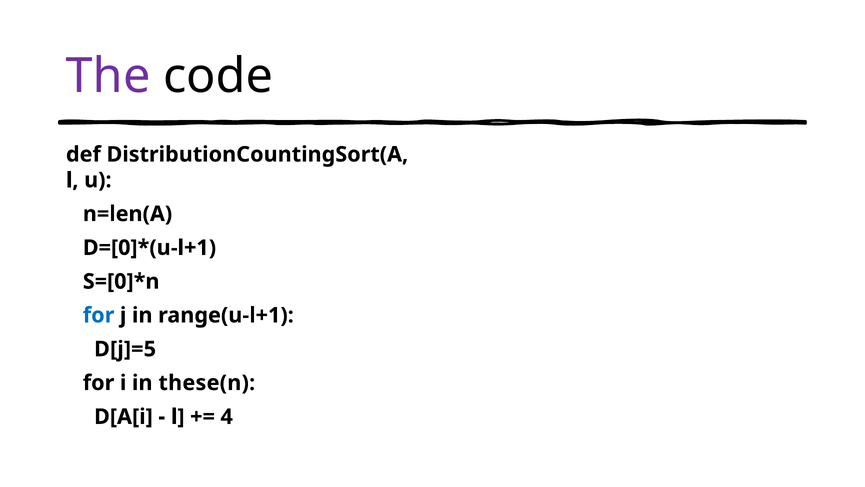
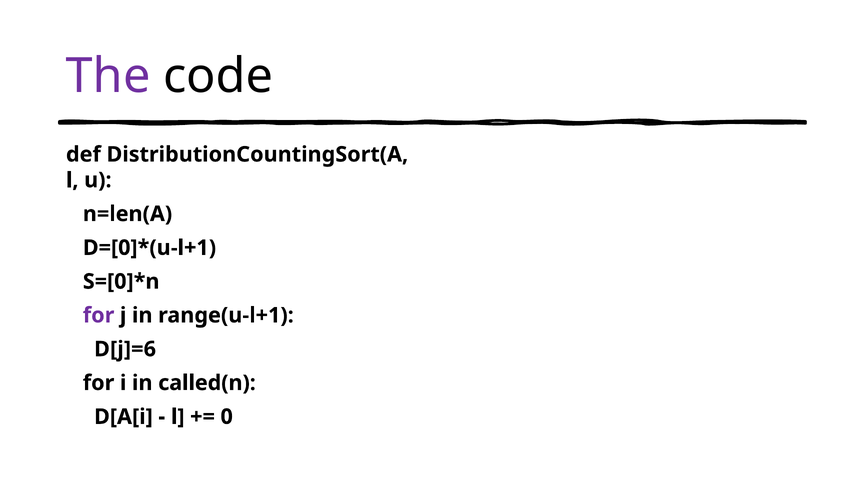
for at (99, 315) colour: blue -> purple
D[j]=5: D[j]=5 -> D[j]=6
these(n: these(n -> called(n
4: 4 -> 0
